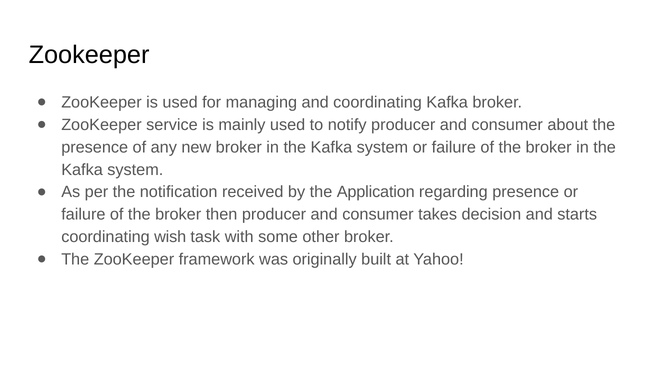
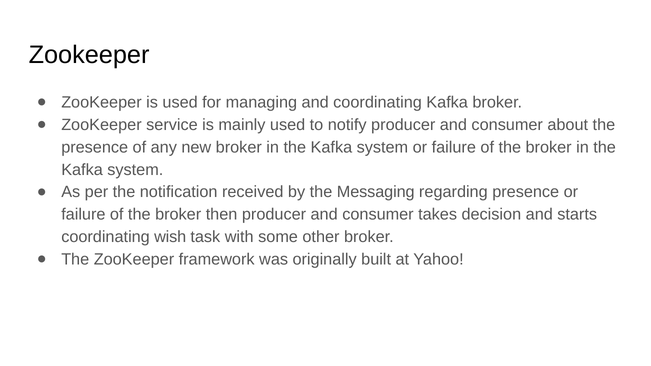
Application: Application -> Messaging
